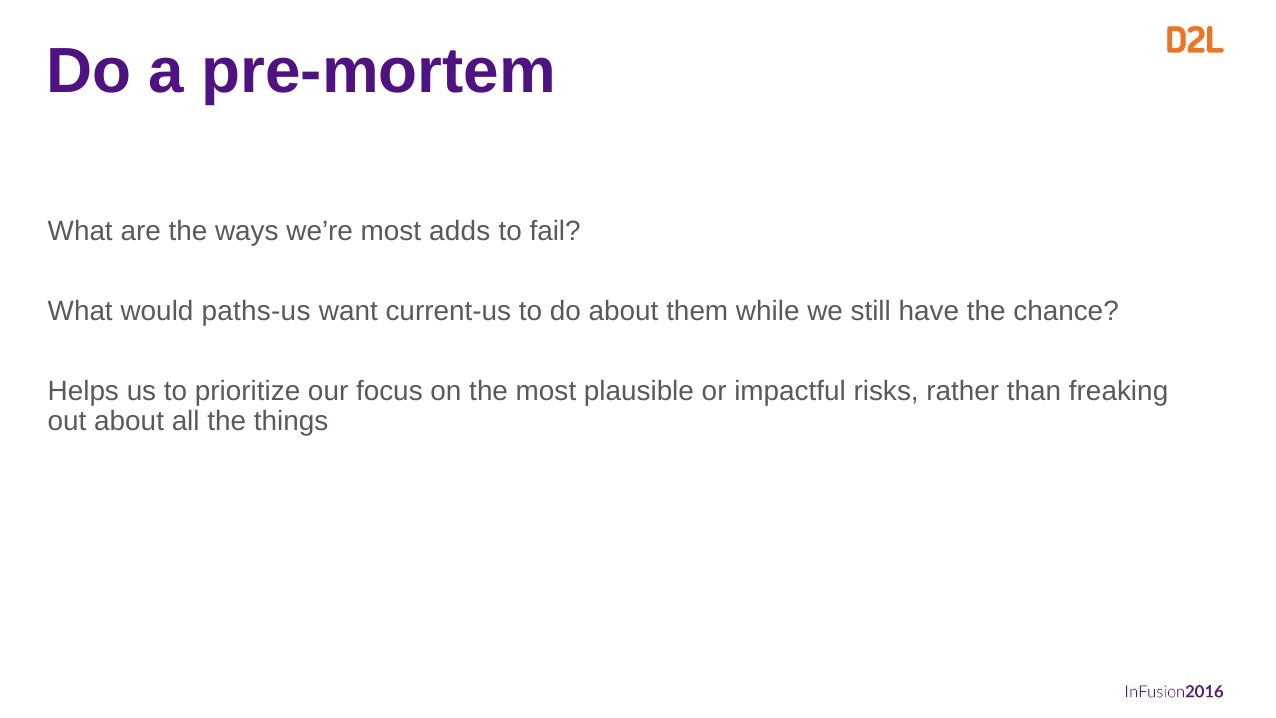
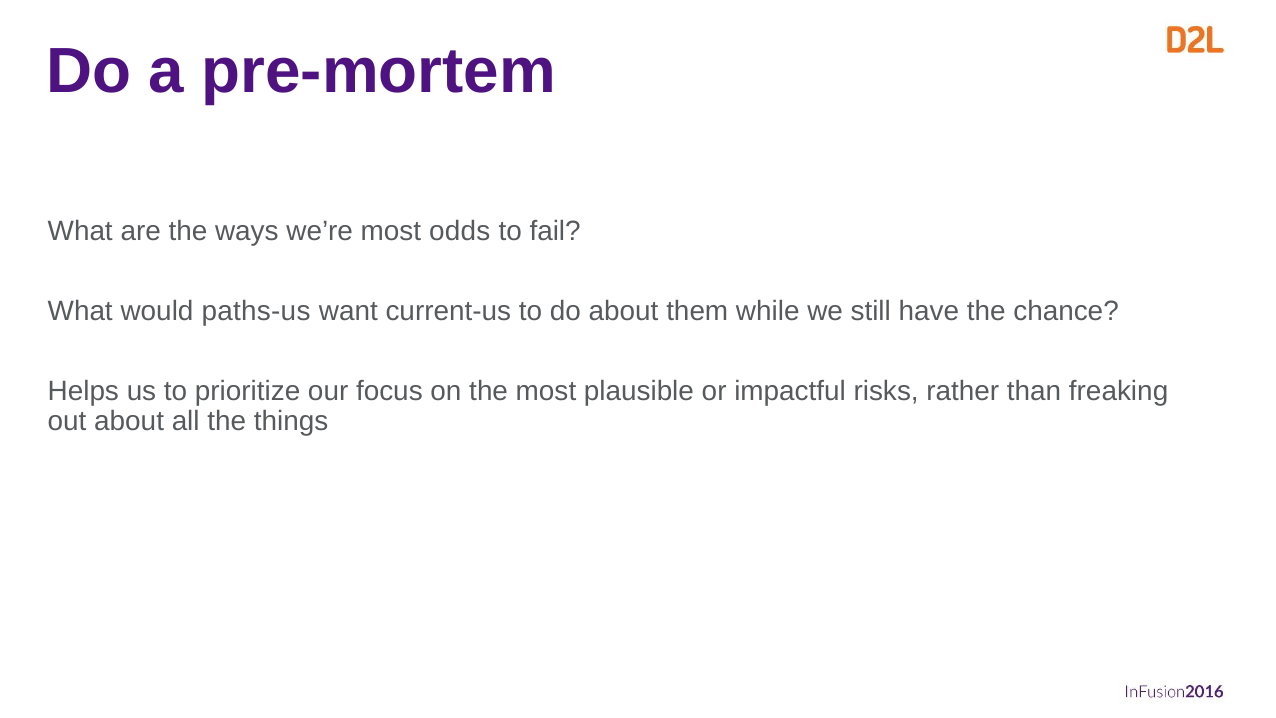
adds: adds -> odds
